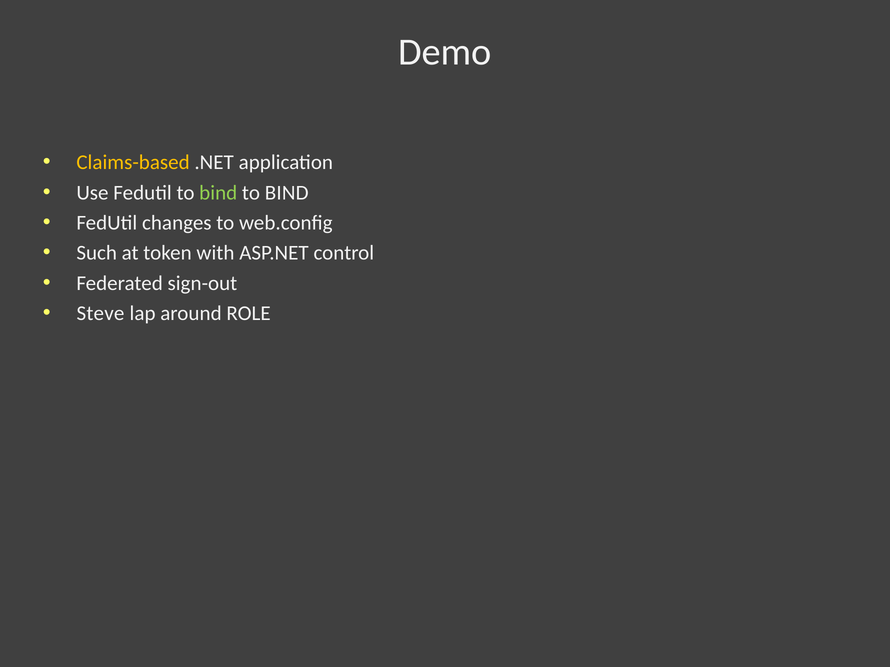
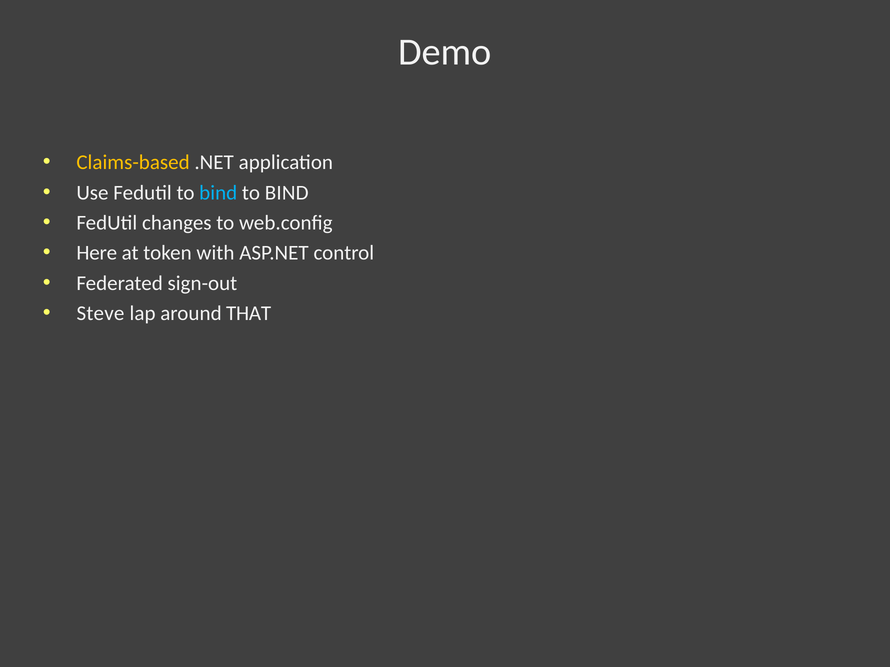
bind at (218, 193) colour: light green -> light blue
Such: Such -> Here
ROLE: ROLE -> THAT
